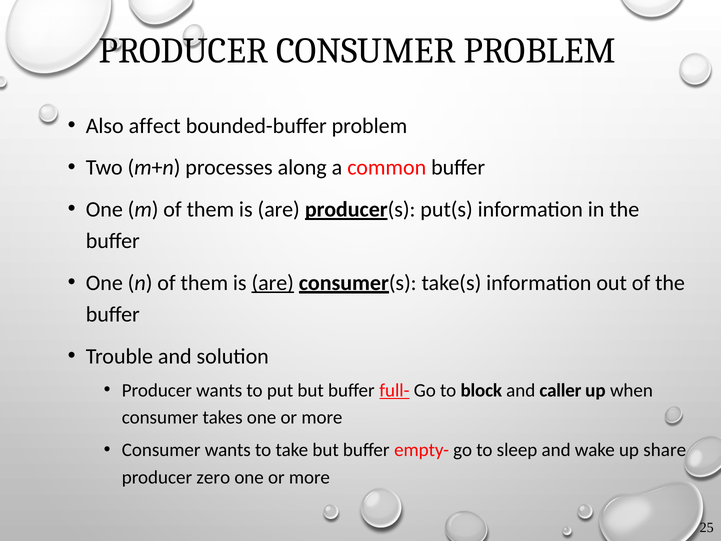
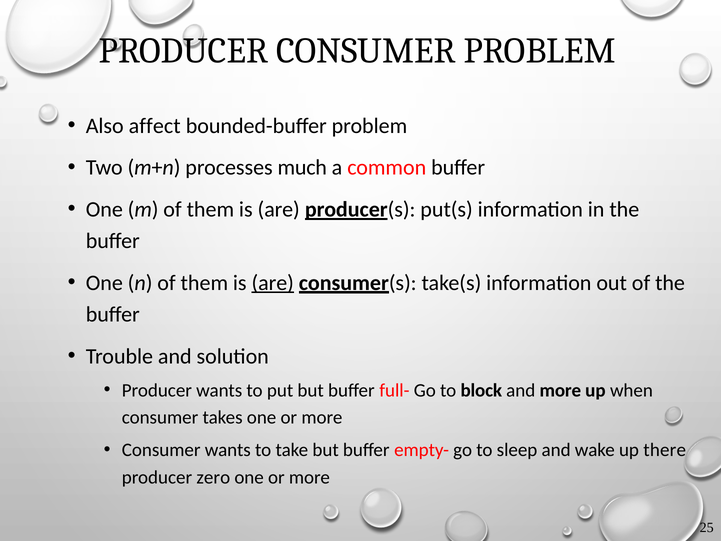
along: along -> much
full- underline: present -> none
and caller: caller -> more
share: share -> there
